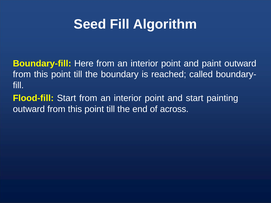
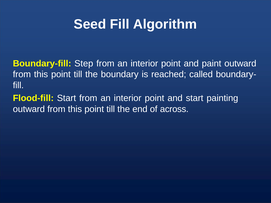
Here: Here -> Step
